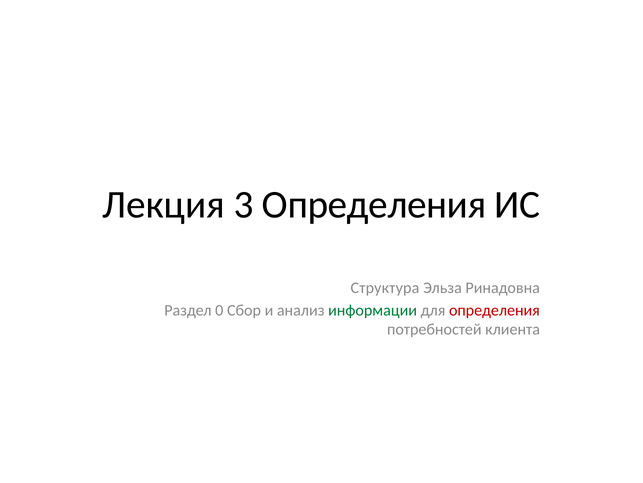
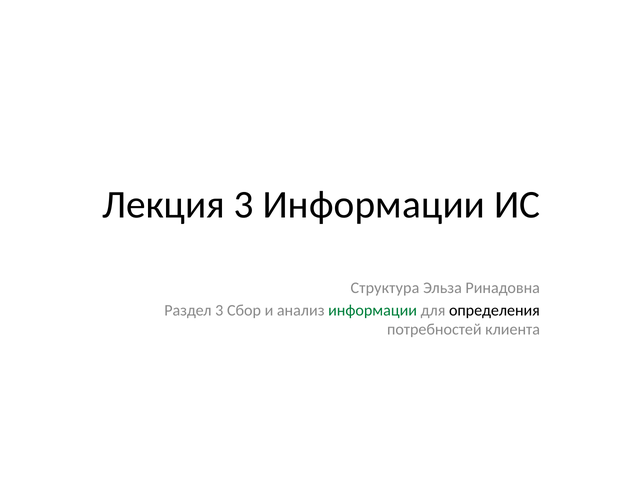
3 Определения: Определения -> Информации
Раздел 0: 0 -> 3
определения at (494, 310) colour: red -> black
